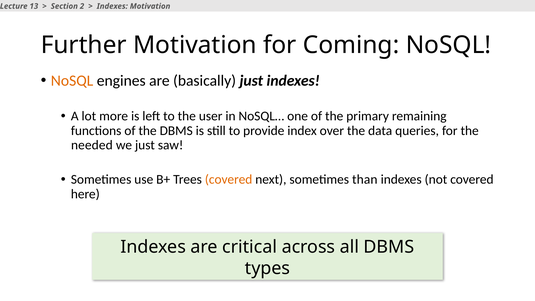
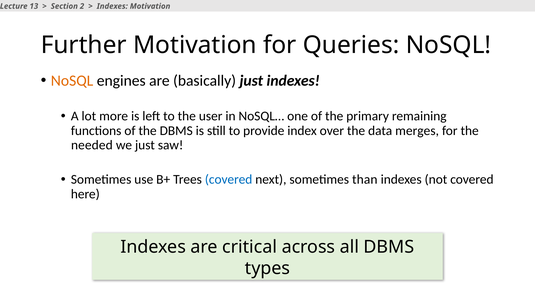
Coming: Coming -> Queries
queries: queries -> merges
covered at (229, 180) colour: orange -> blue
